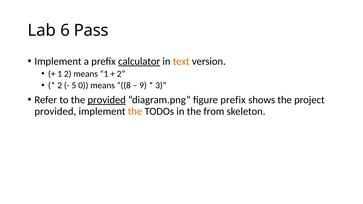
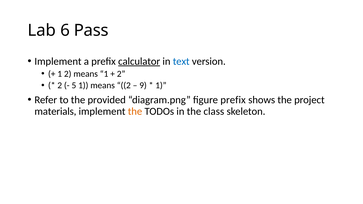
text colour: orange -> blue
5 0: 0 -> 1
means 8: 8 -> 2
3 at (161, 86): 3 -> 1
provided at (107, 100) underline: present -> none
provided at (55, 111): provided -> materials
from: from -> class
